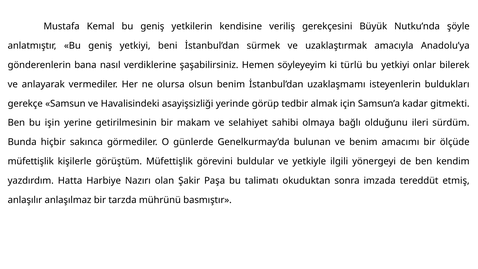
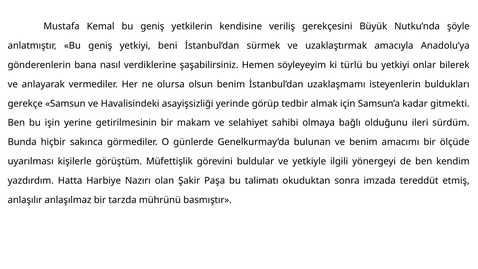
müfettişlik at (31, 161): müfettişlik -> uyarılması
